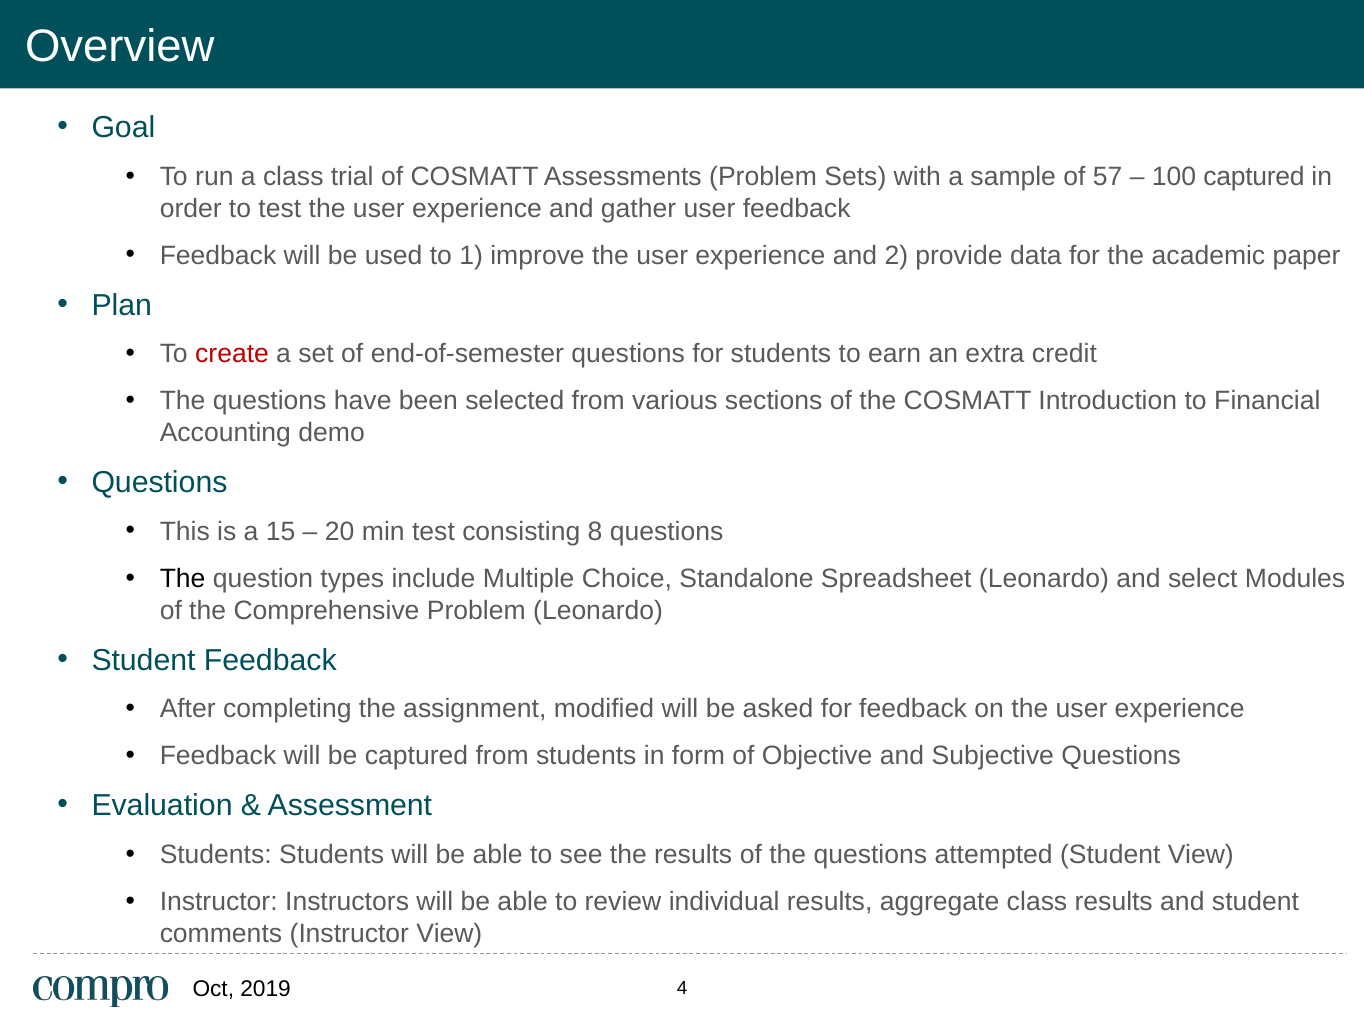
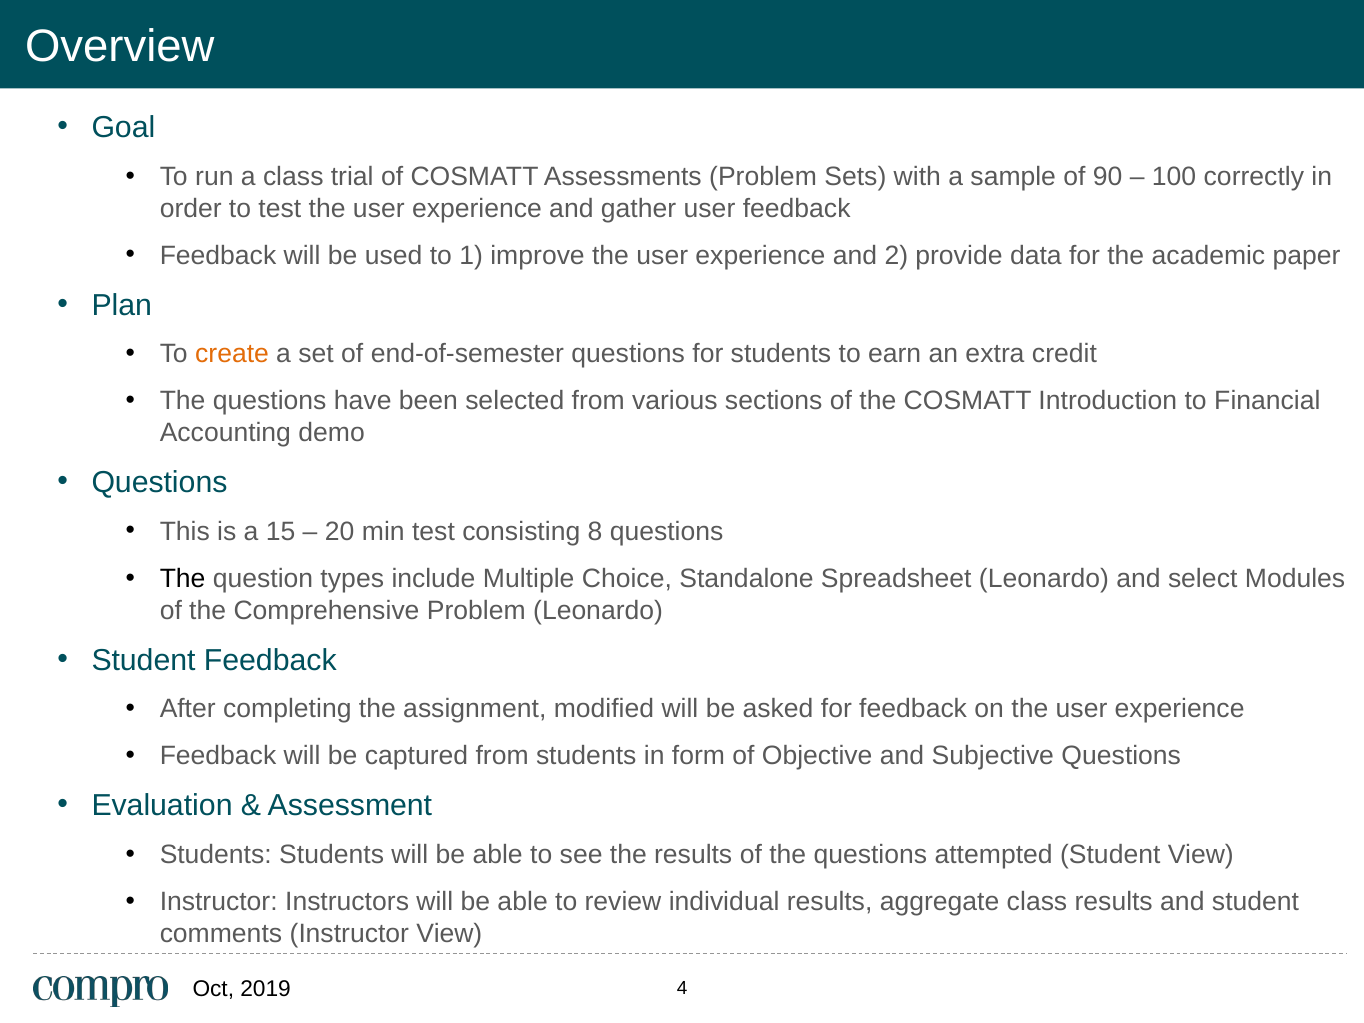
57: 57 -> 90
100 captured: captured -> correctly
create colour: red -> orange
